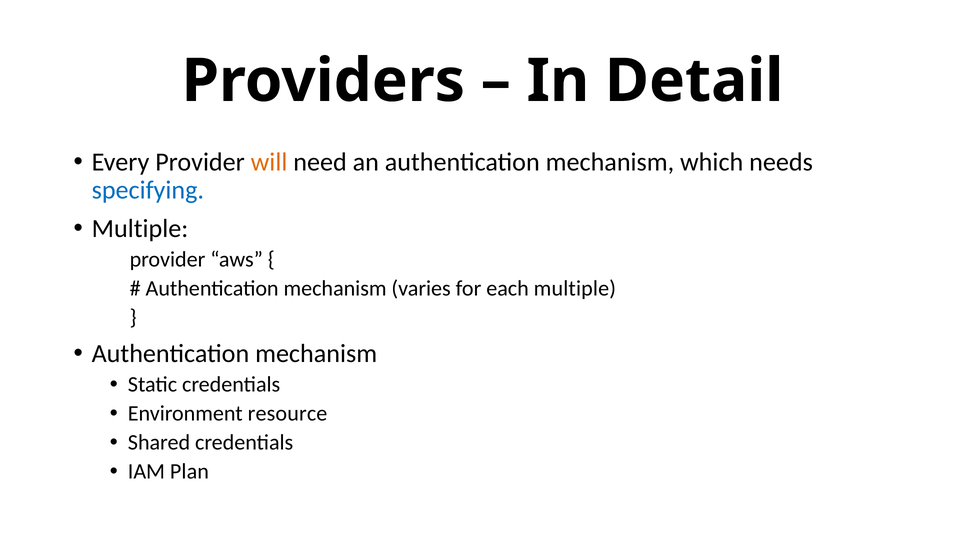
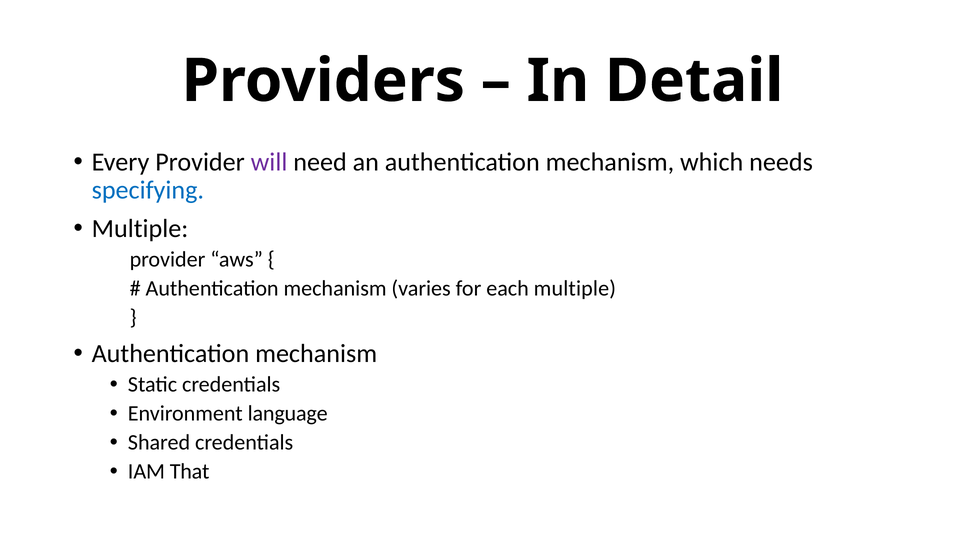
will colour: orange -> purple
resource: resource -> language
Plan: Plan -> That
